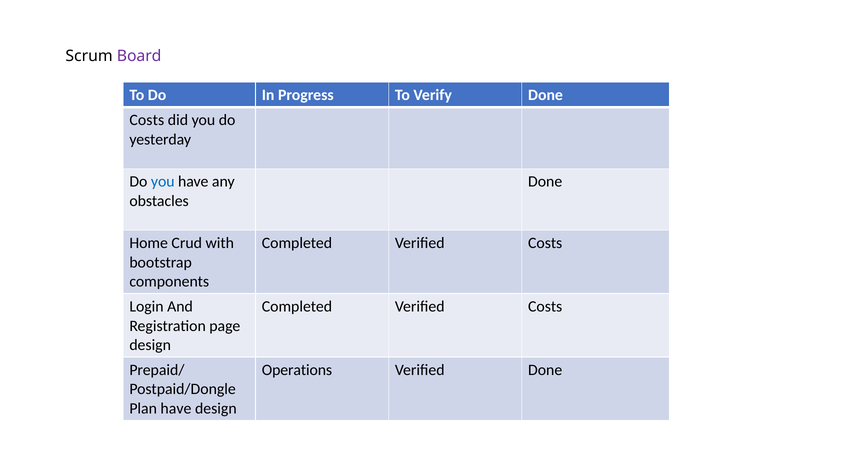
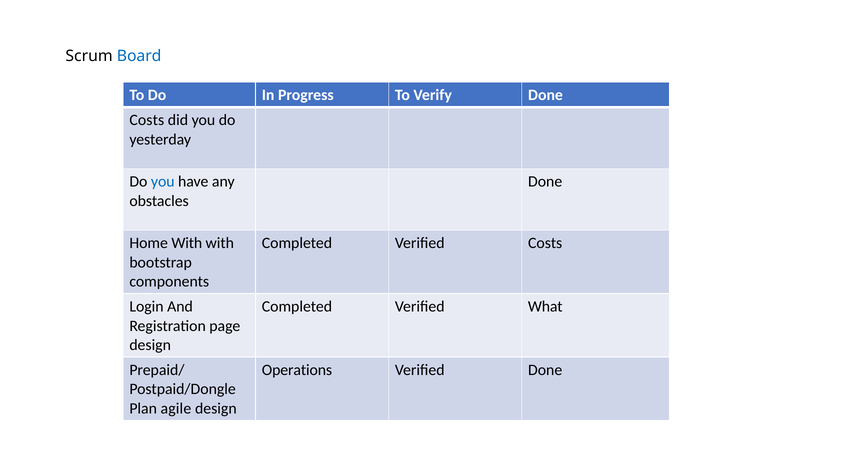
Board colour: purple -> blue
Home Crud: Crud -> With
Costs at (545, 306): Costs -> What
Plan have: have -> agile
